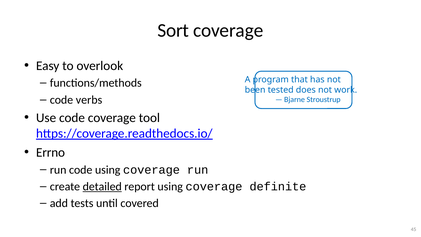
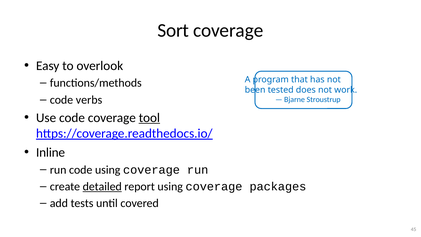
tool underline: none -> present
Errno: Errno -> Inline
definite: definite -> packages
